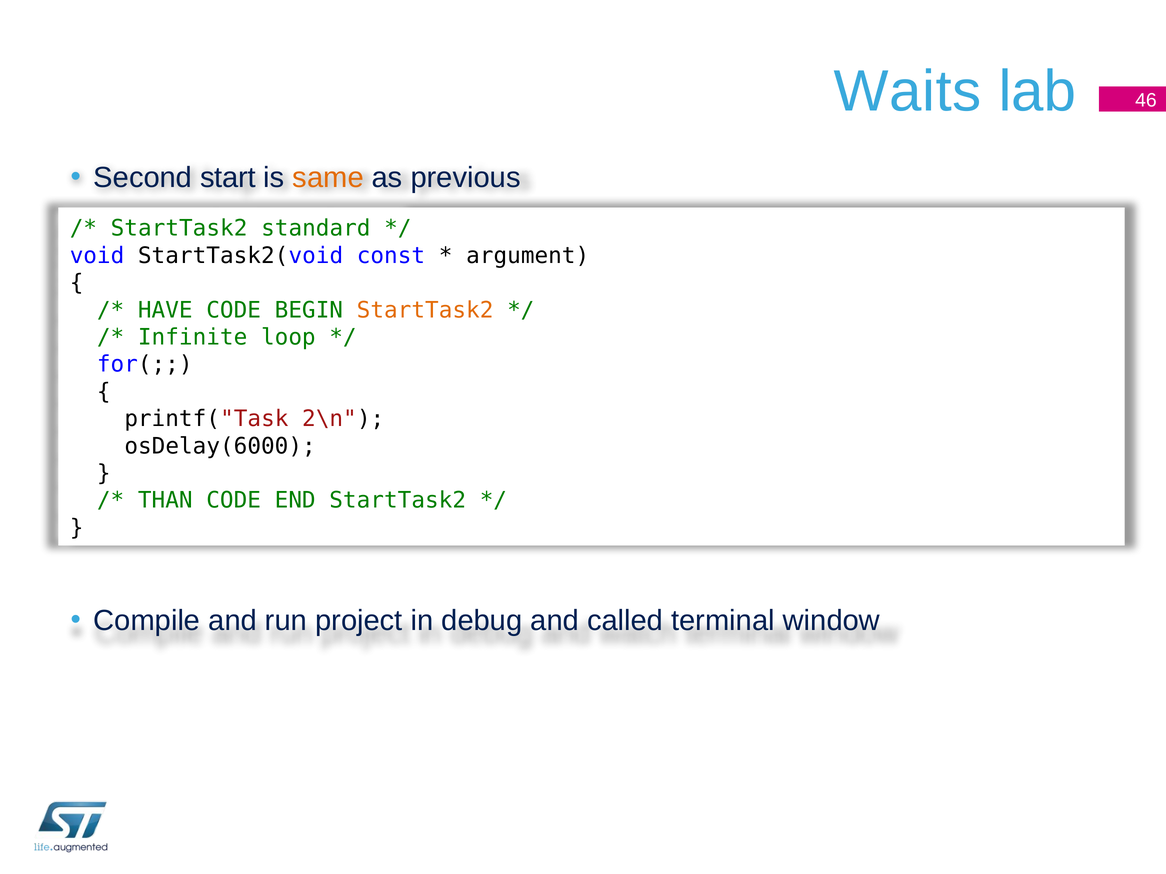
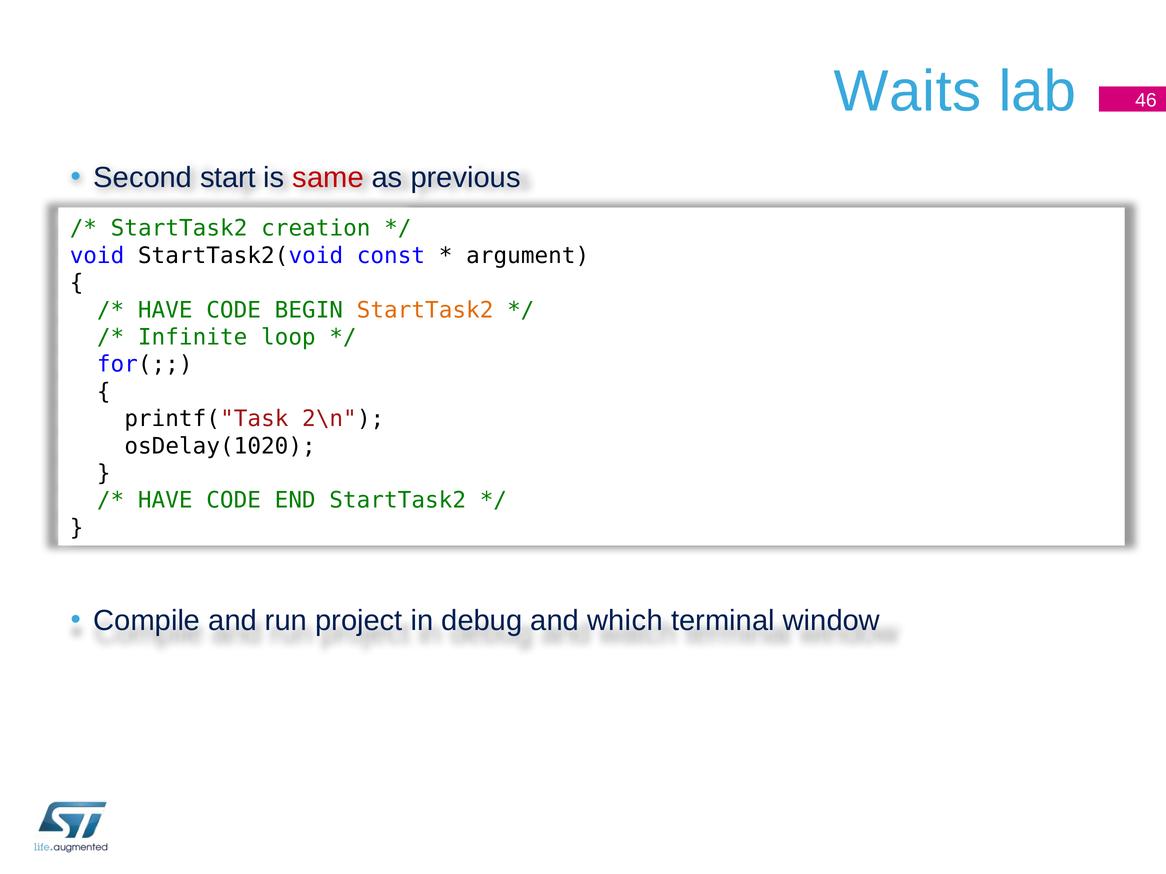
same colour: orange -> red
standard: standard -> creation
osDelay(6000: osDelay(6000 -> osDelay(1020
THAN at (165, 501): THAN -> HAVE
called: called -> which
